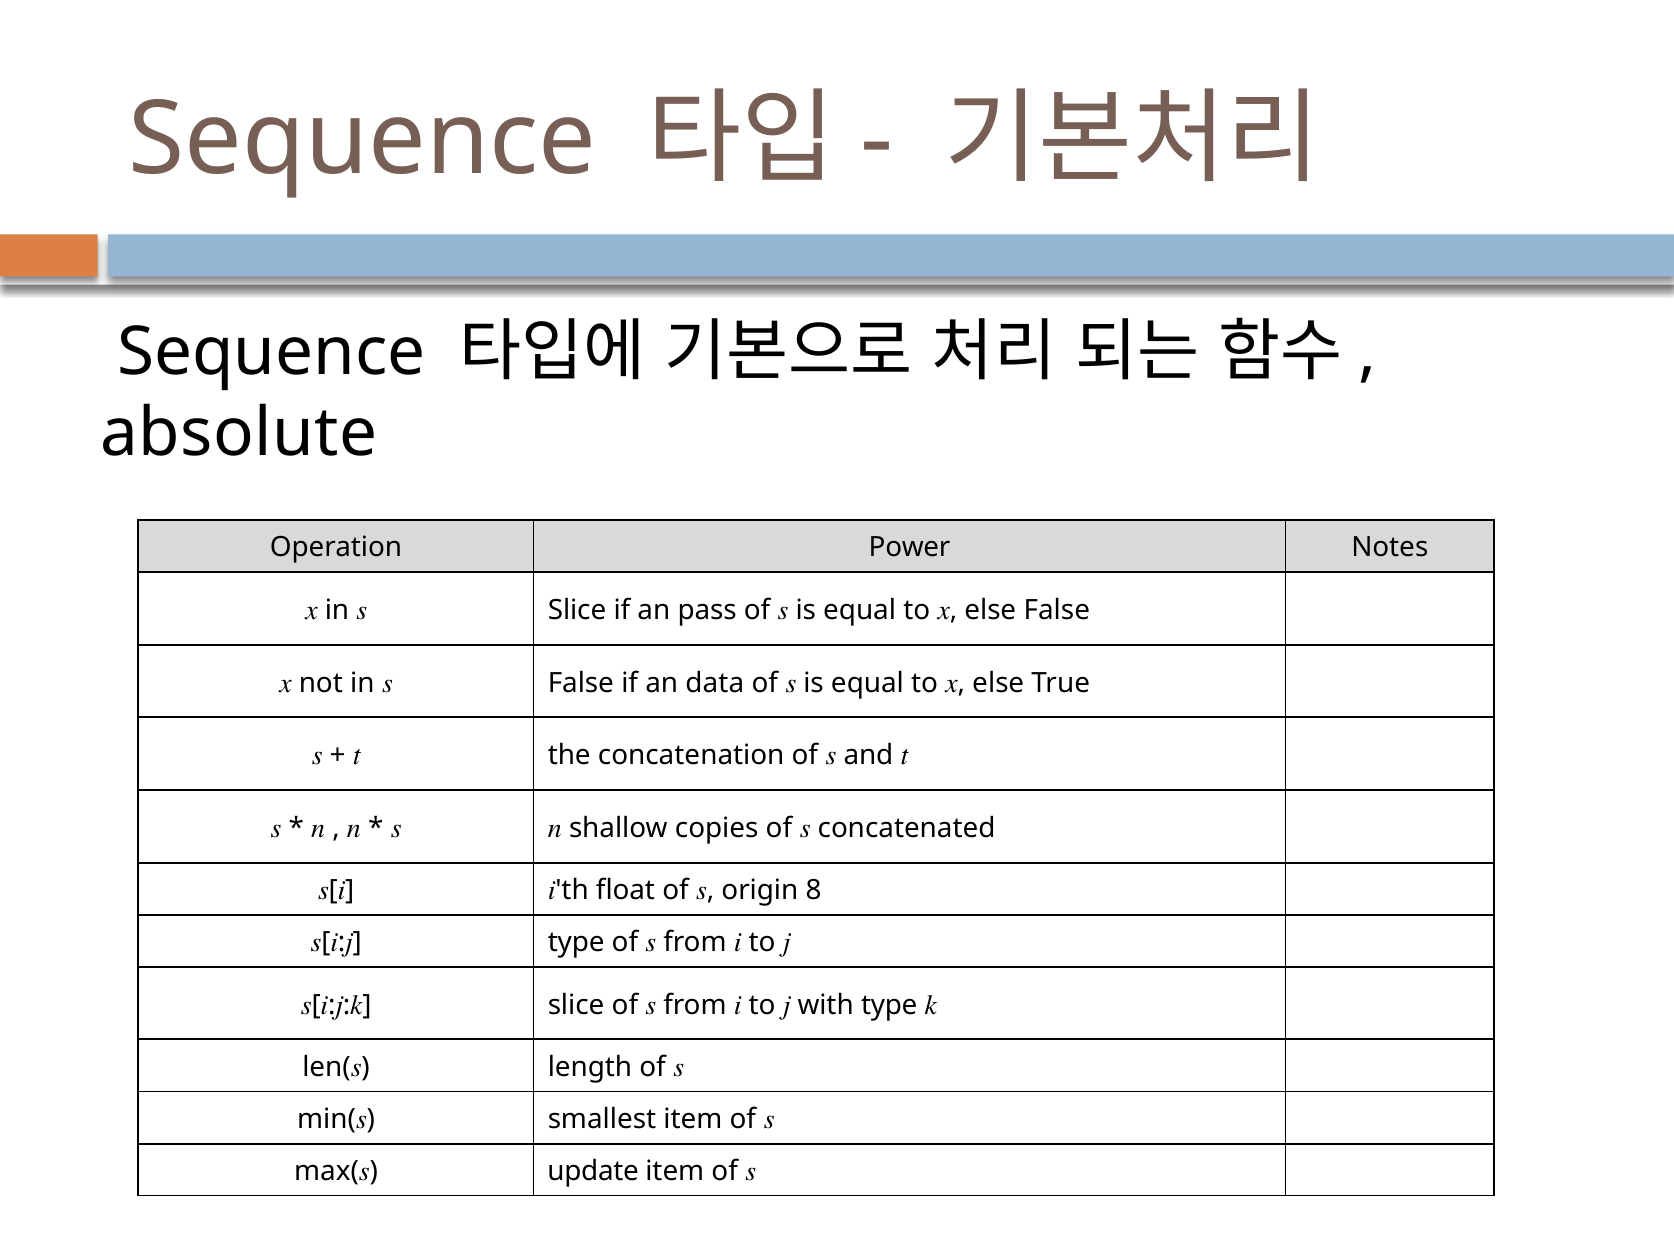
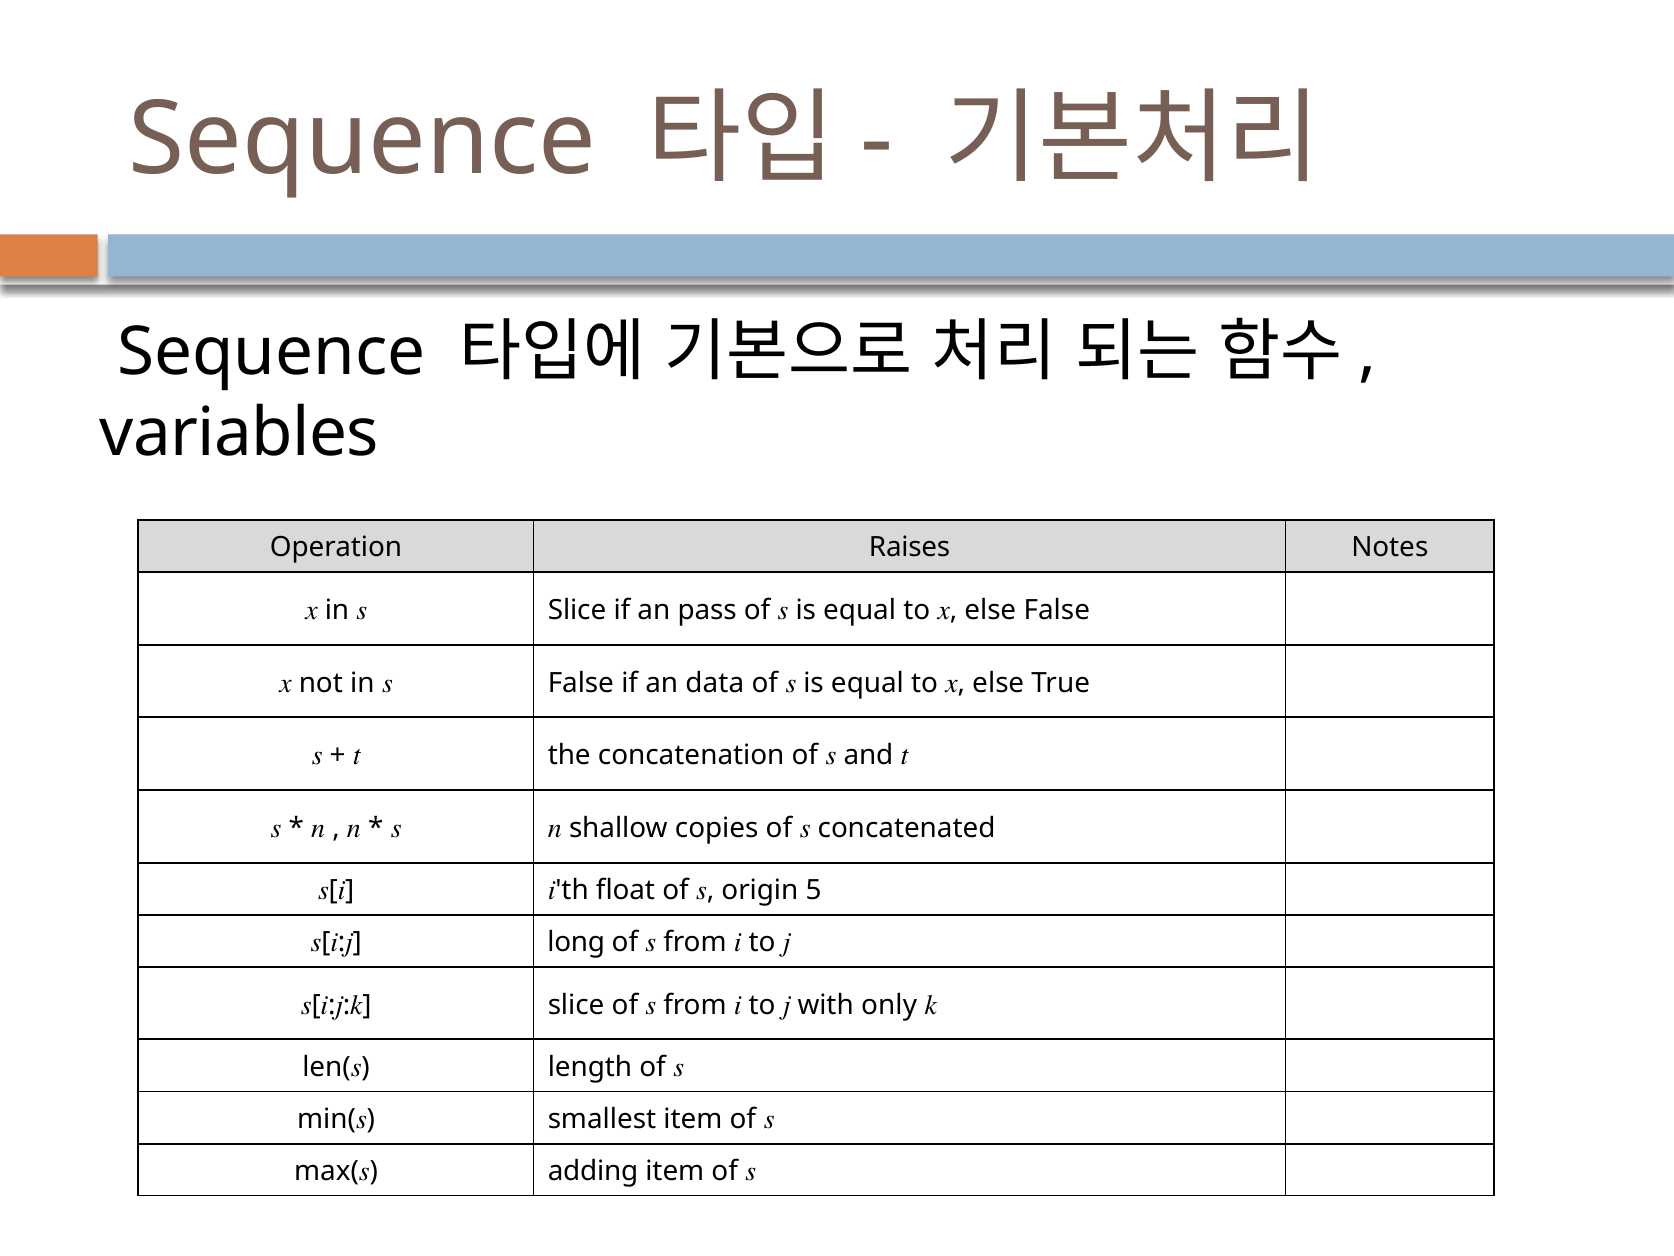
absolute: absolute -> variables
Power: Power -> Raises
8: 8 -> 5
s[i:j type: type -> long
with type: type -> only
update: update -> adding
